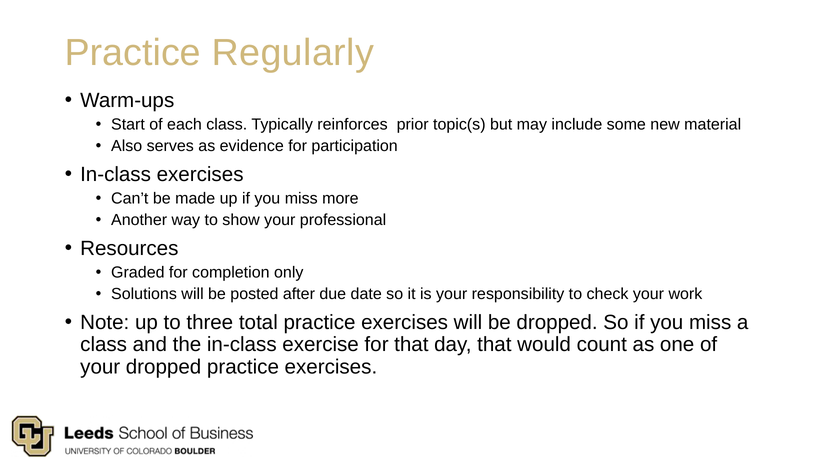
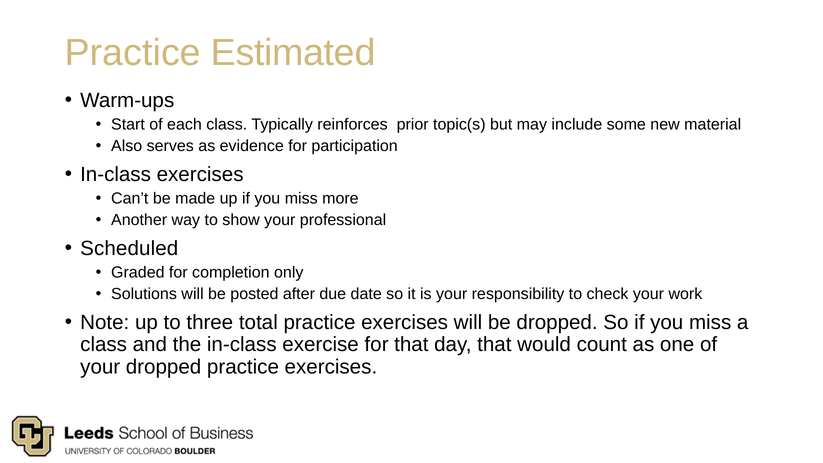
Regularly: Regularly -> Estimated
Resources: Resources -> Scheduled
